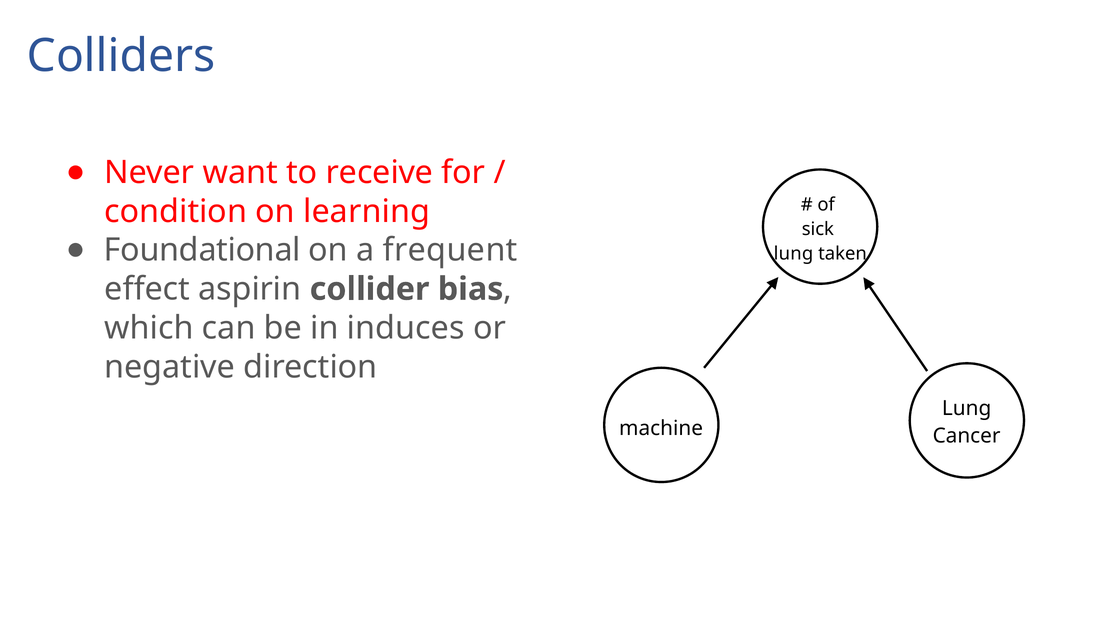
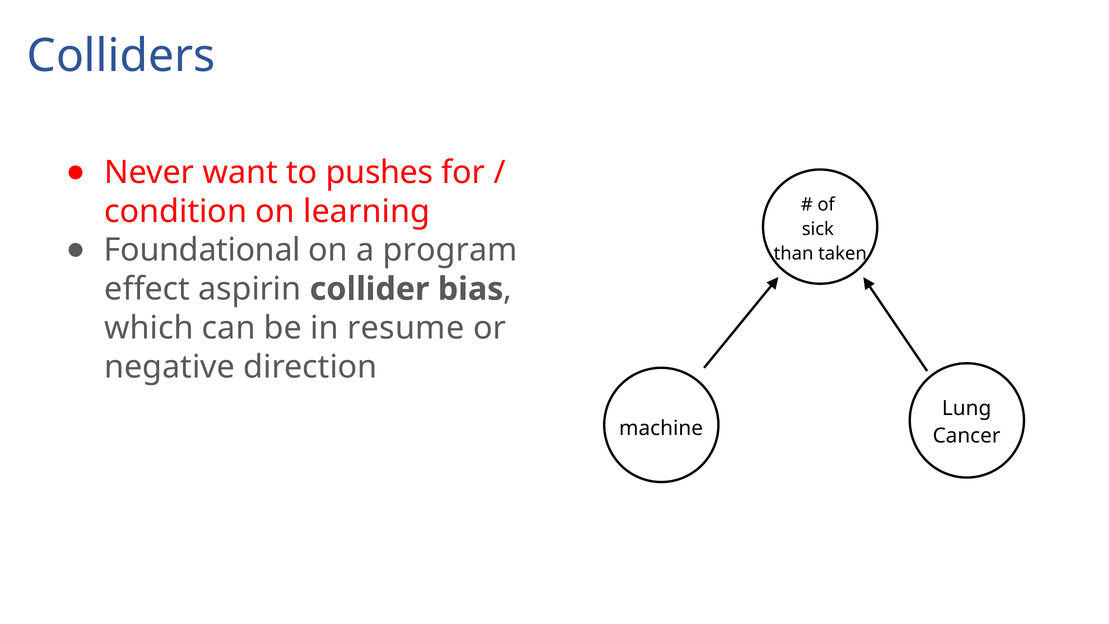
receive: receive -> pushes
frequent: frequent -> program
lung at (793, 253): lung -> than
induces: induces -> resume
